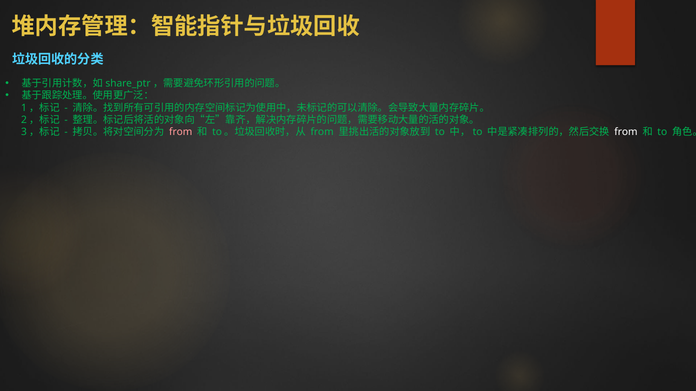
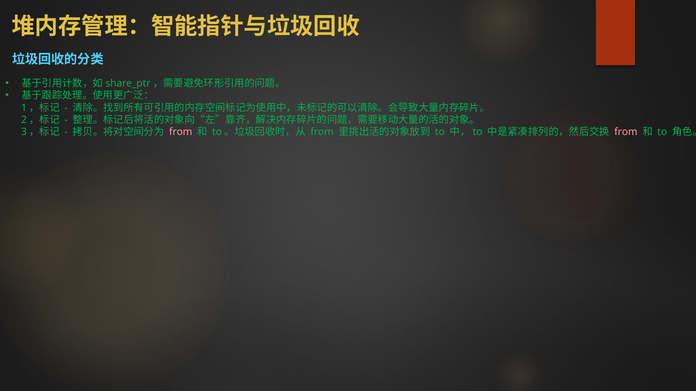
from at (626, 132) colour: white -> pink
